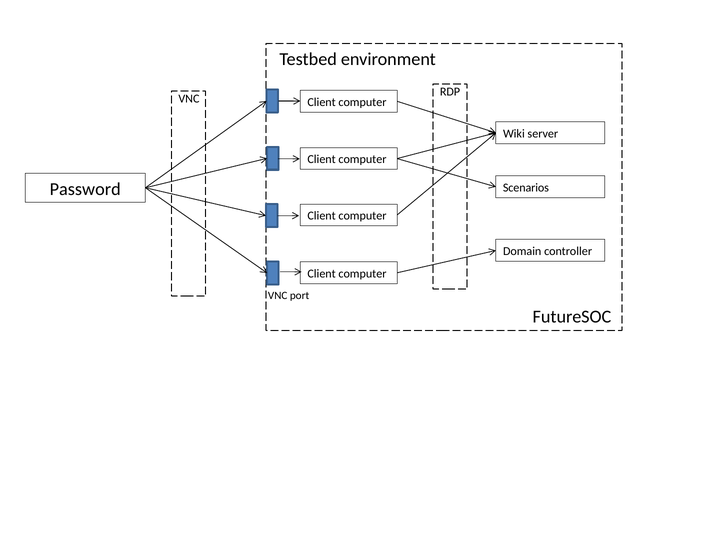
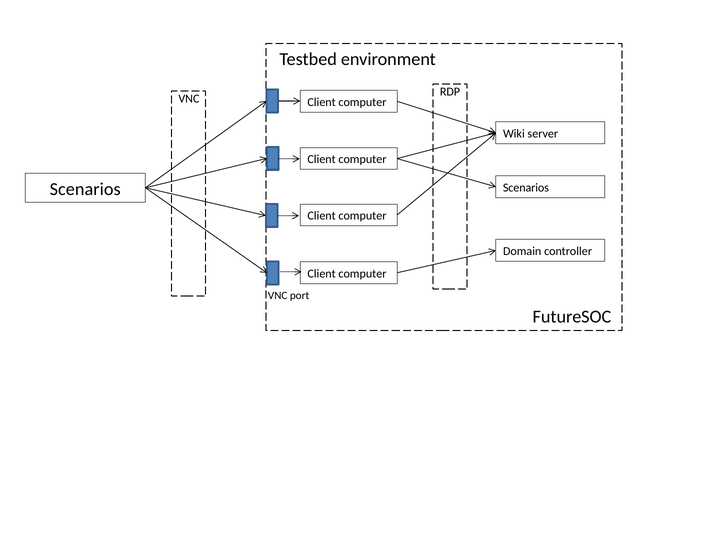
Password at (85, 189): Password -> Scenarios
